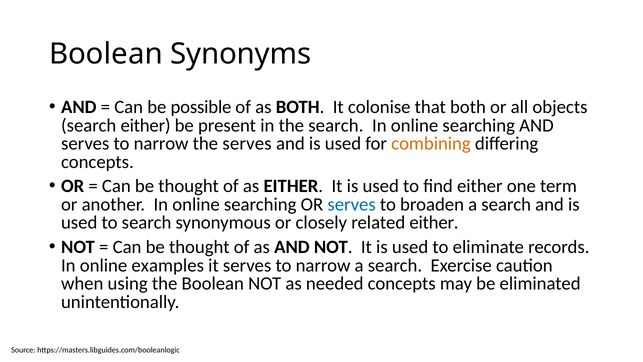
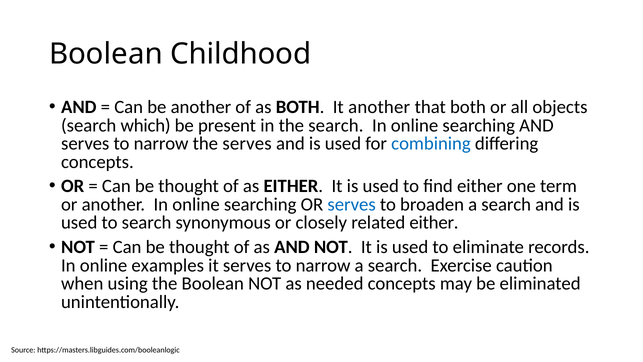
Synonyms: Synonyms -> Childhood
be possible: possible -> another
It colonise: colonise -> another
search either: either -> which
combining colour: orange -> blue
